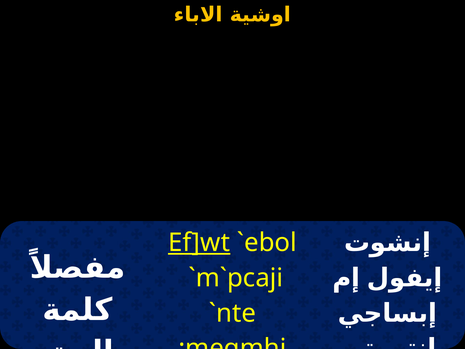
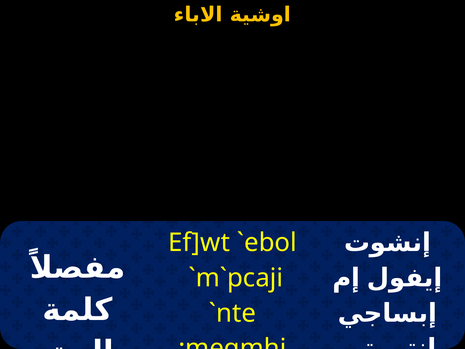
Ef]wt underline: present -> none
